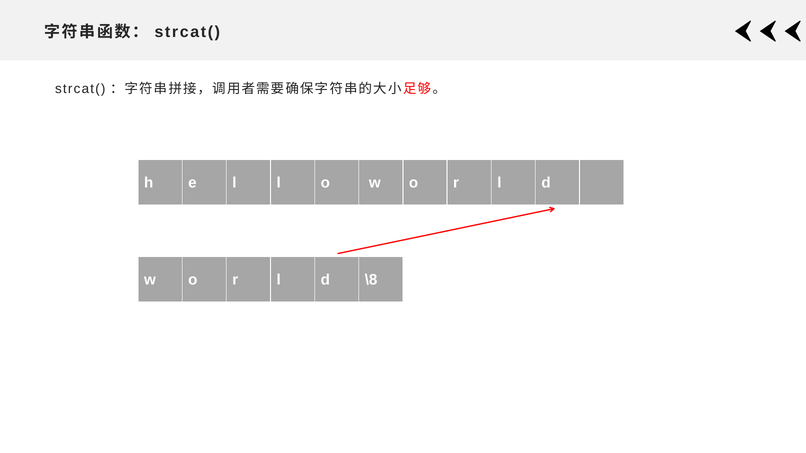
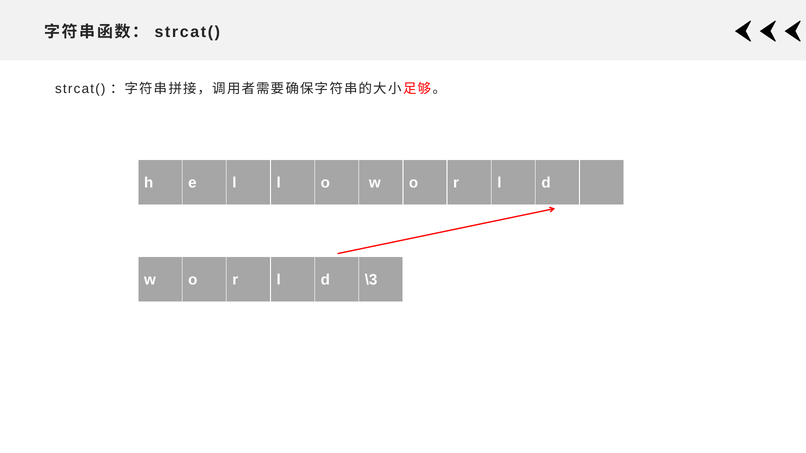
\8: \8 -> \3
